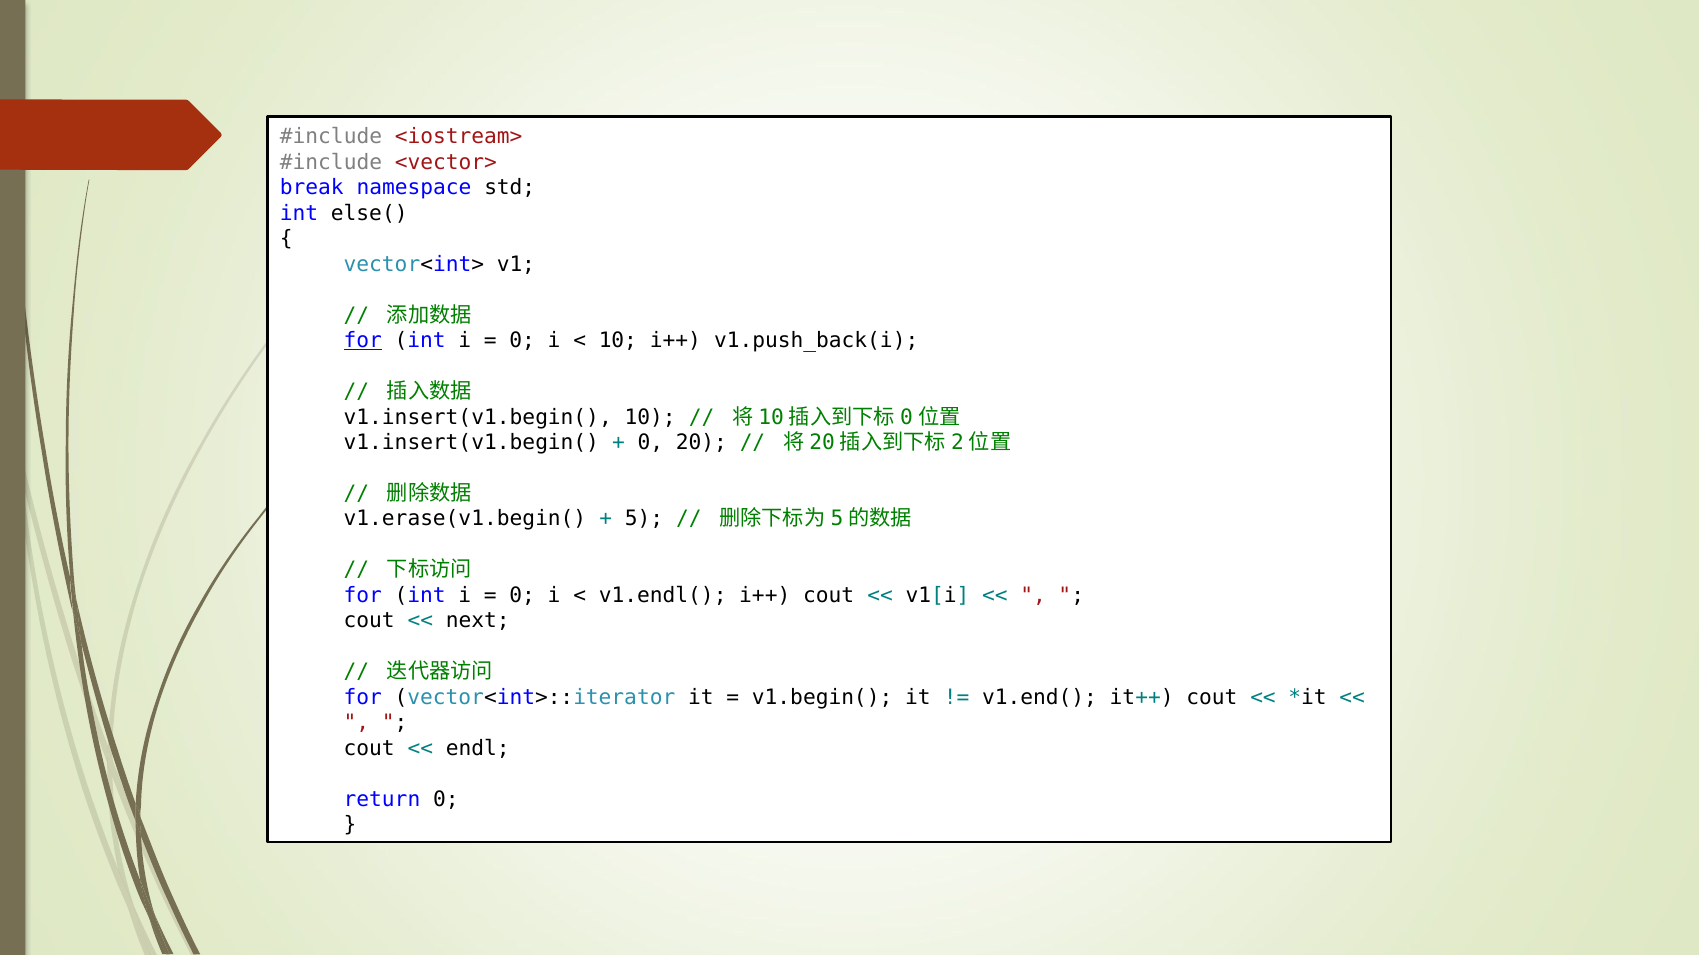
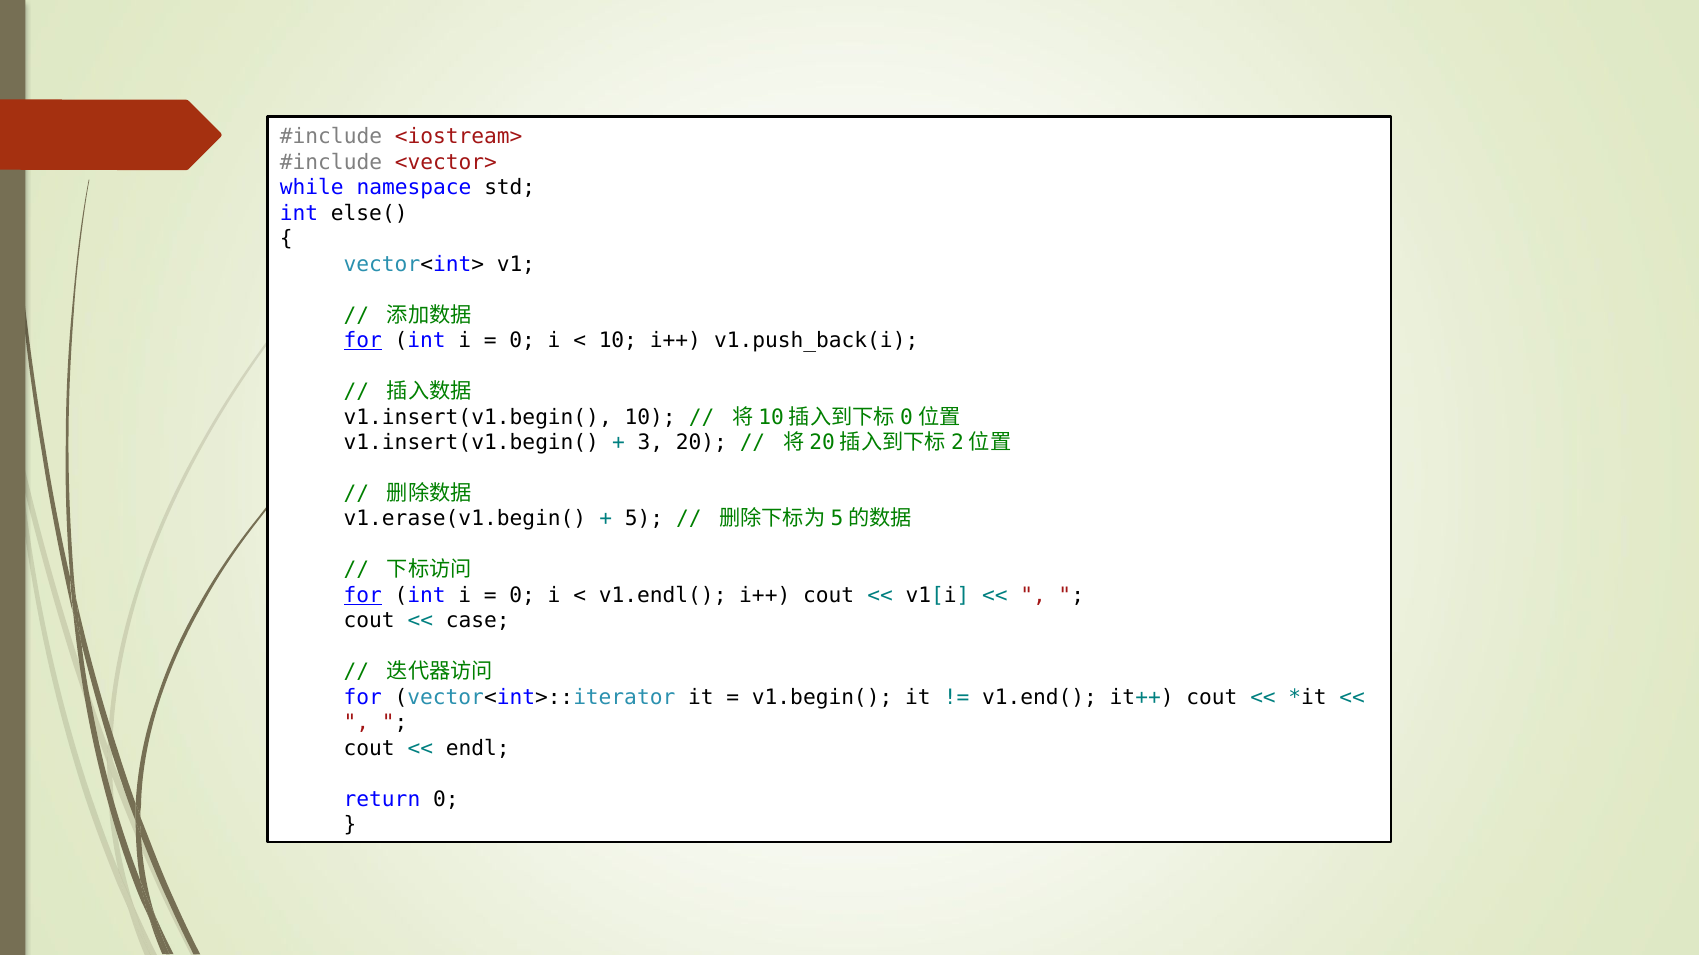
break: break -> while
0 at (650, 443): 0 -> 3
for at (363, 596) underline: none -> present
next: next -> case
